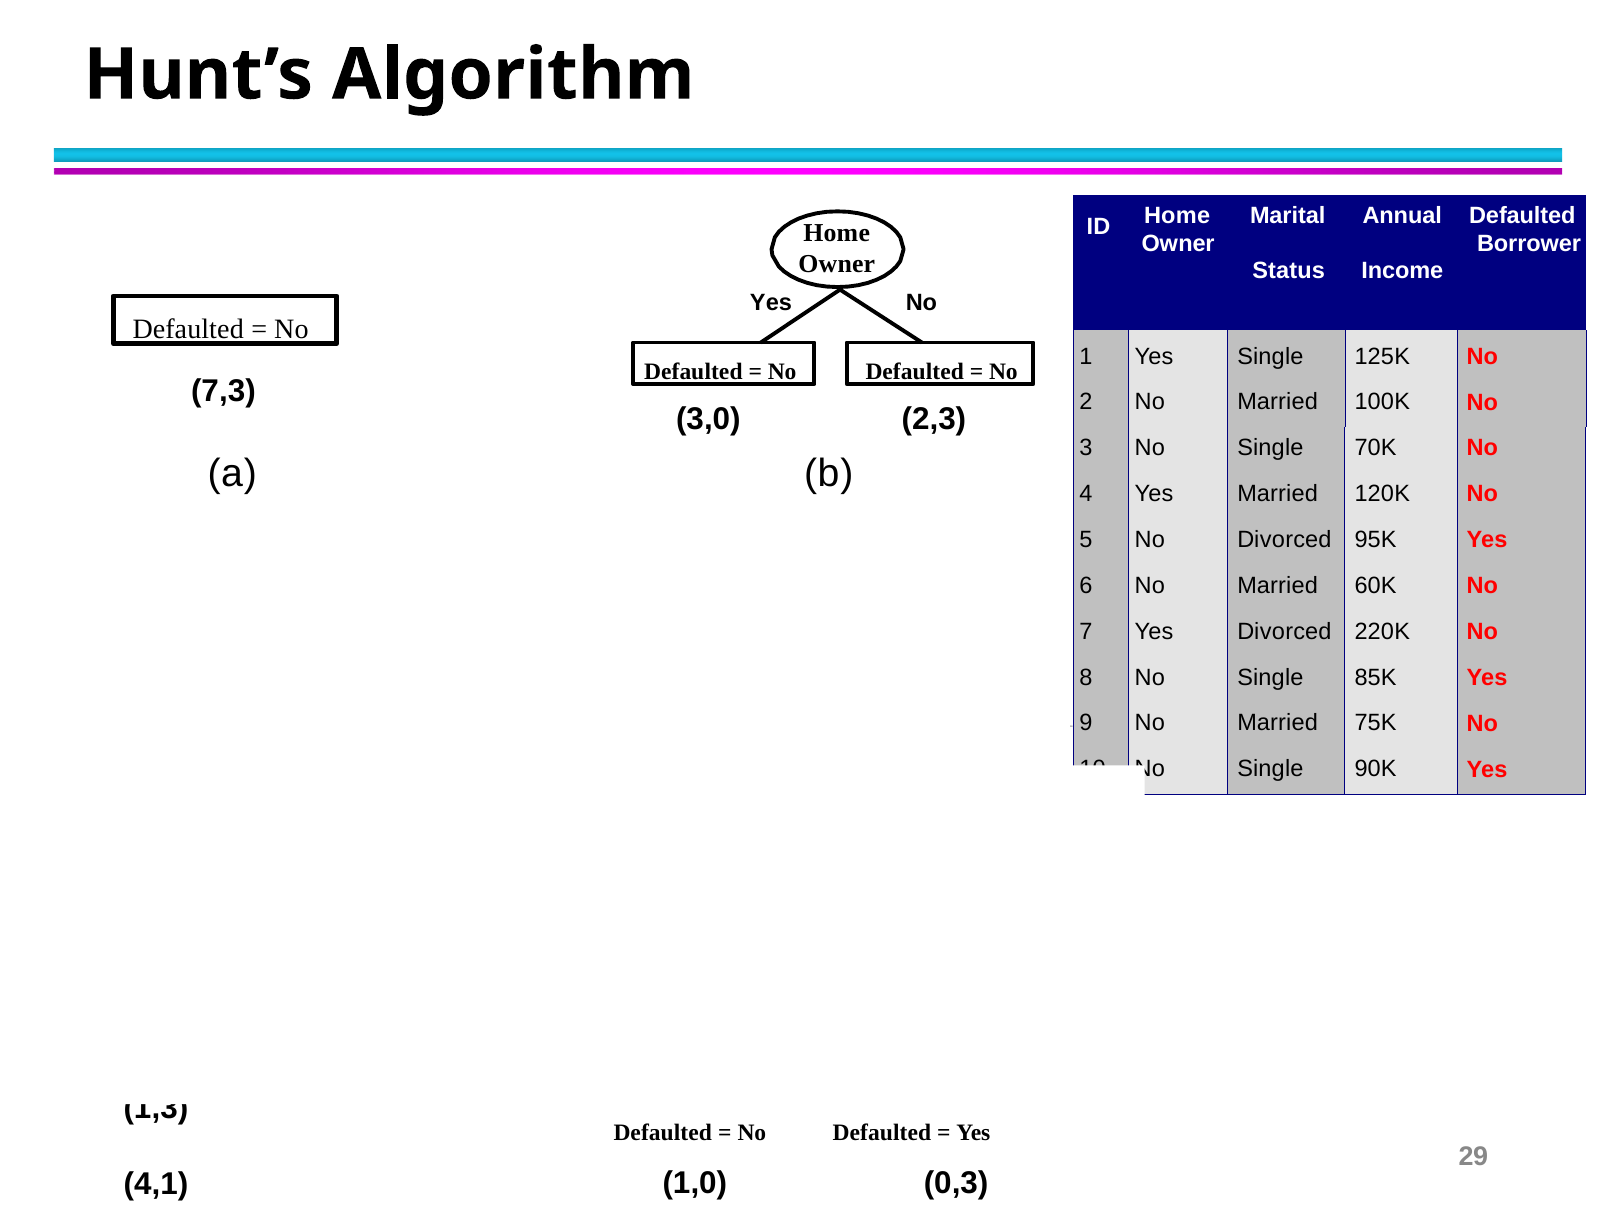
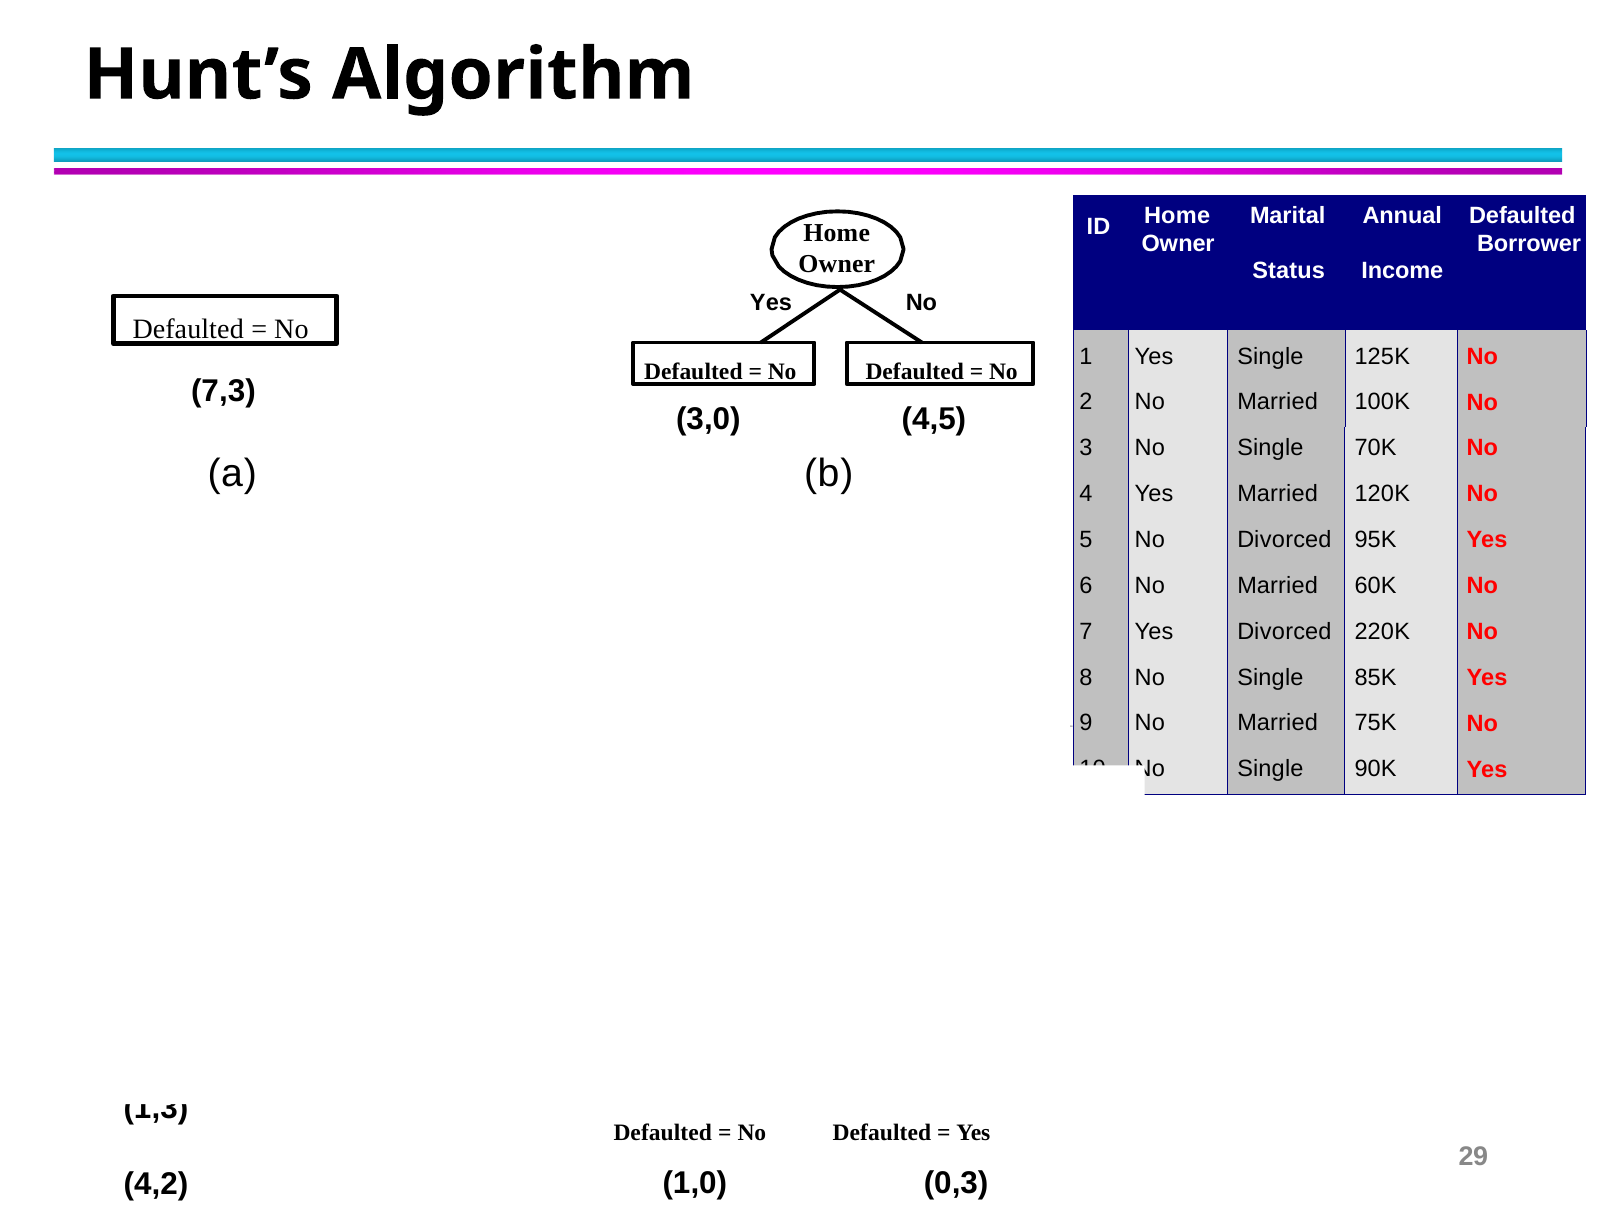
2,3: 2,3 -> 4,5
4,1: 4,1 -> 4,2
